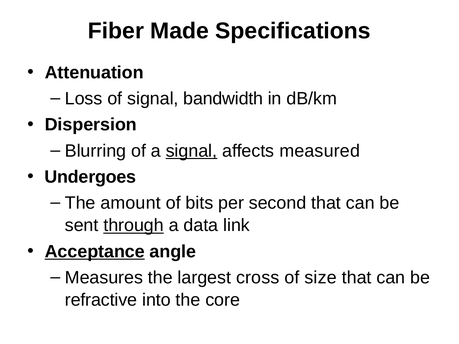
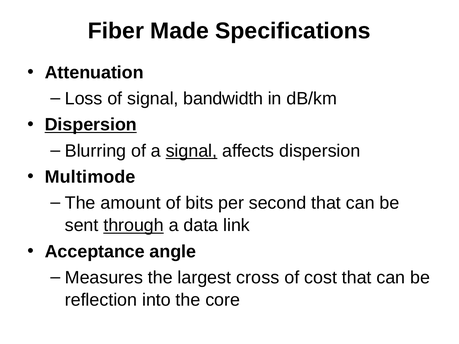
Dispersion at (91, 125) underline: none -> present
affects measured: measured -> dispersion
Undergoes: Undergoes -> Multimode
Acceptance underline: present -> none
size: size -> cost
refractive: refractive -> reflection
